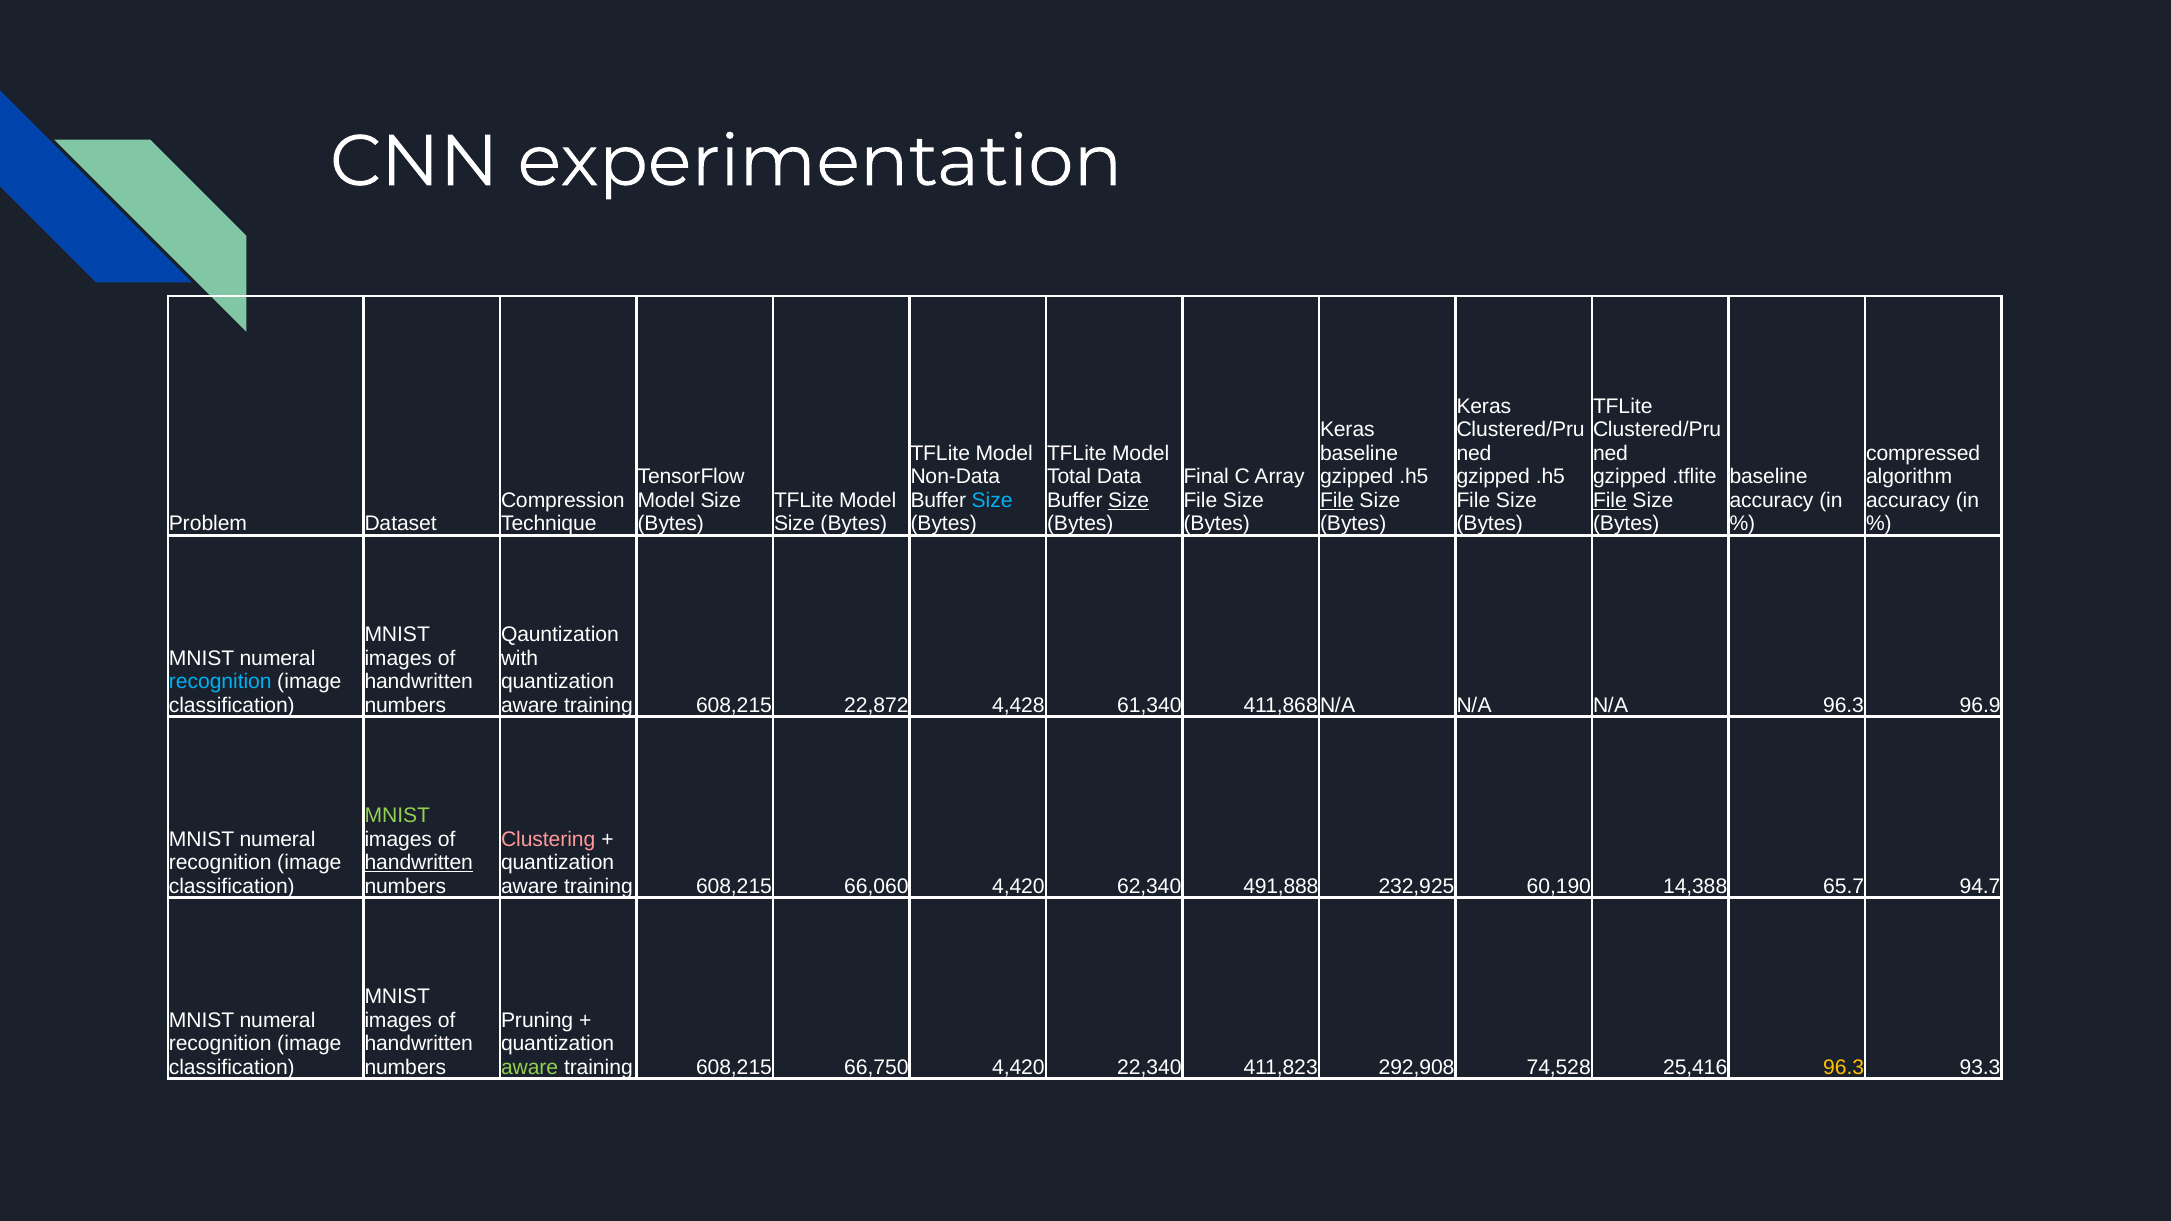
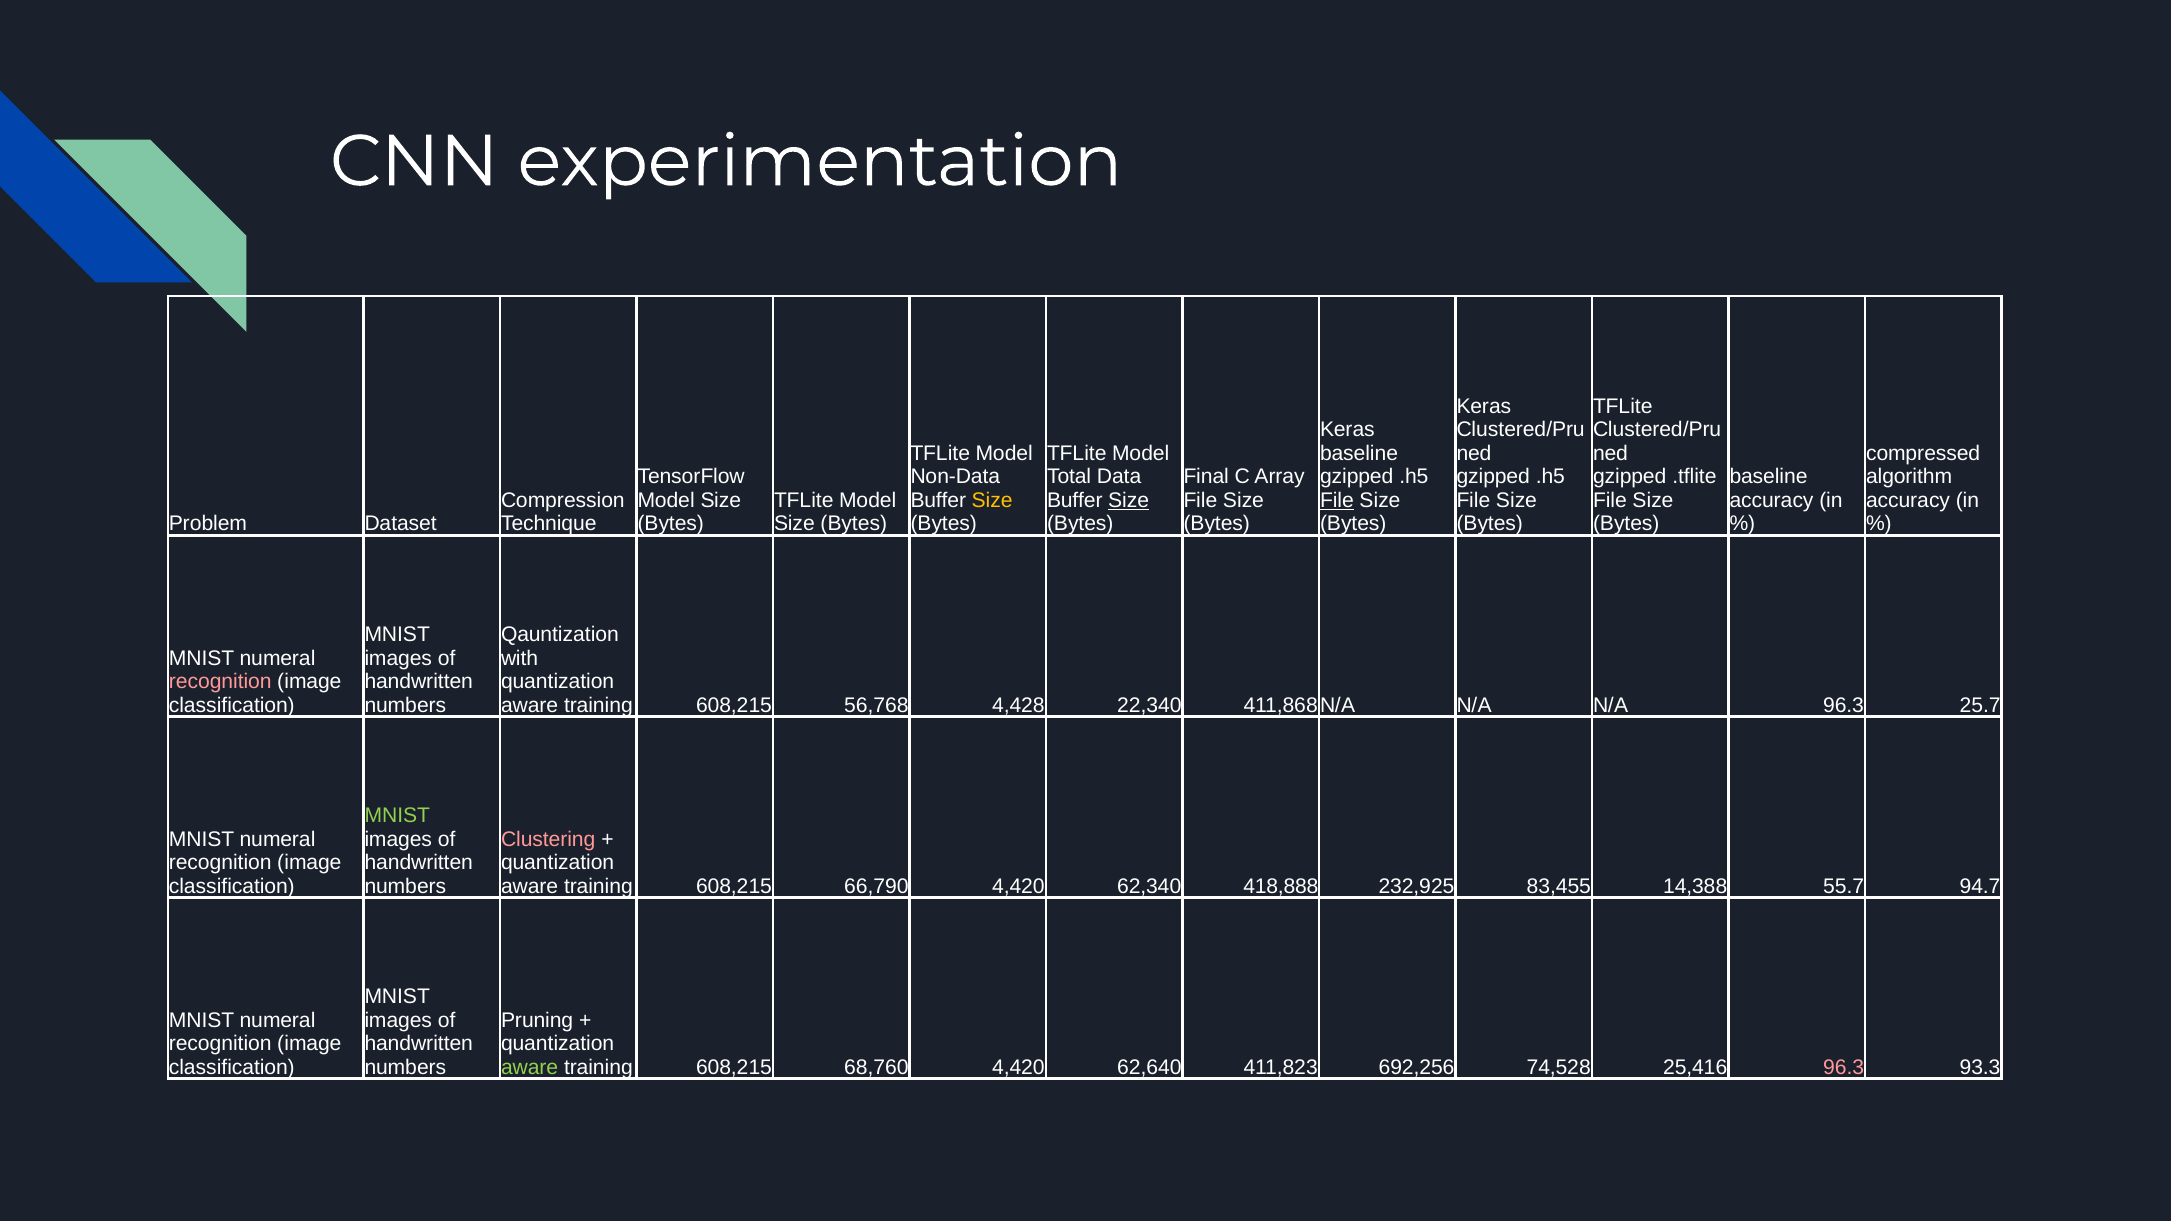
Size at (992, 501) colour: light blue -> yellow
File at (1610, 501) underline: present -> none
recognition at (220, 682) colour: light blue -> pink
22,872: 22,872 -> 56,768
61,340: 61,340 -> 22,340
96.9: 96.9 -> 25.7
handwritten at (419, 863) underline: present -> none
66,060: 66,060 -> 66,790
491,888: 491,888 -> 418,888
60,190: 60,190 -> 83,455
65.7: 65.7 -> 55.7
66,750: 66,750 -> 68,760
22,340: 22,340 -> 62,640
292,908: 292,908 -> 692,256
96.3 at (1844, 1067) colour: yellow -> pink
